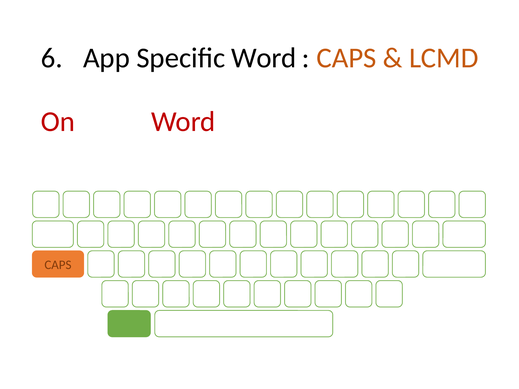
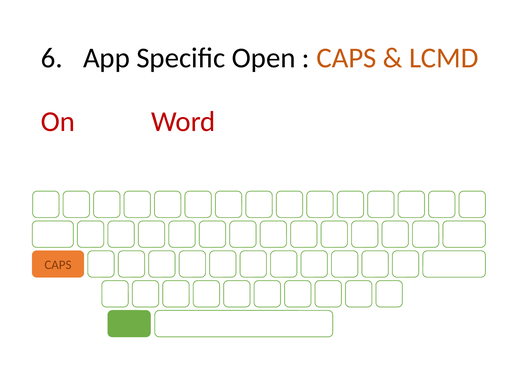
Specific Word: Word -> Open
